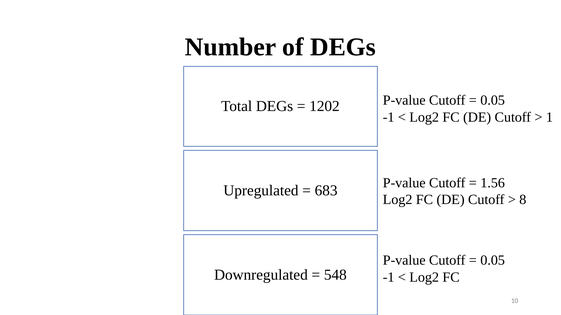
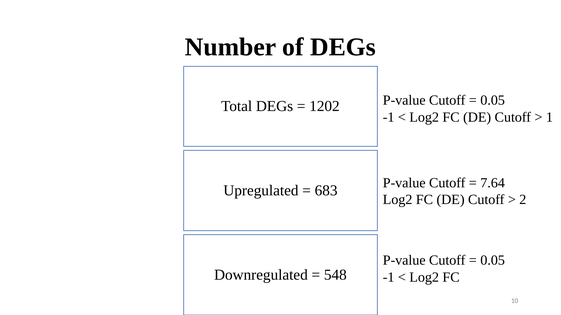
1.56: 1.56 -> 7.64
8: 8 -> 2
